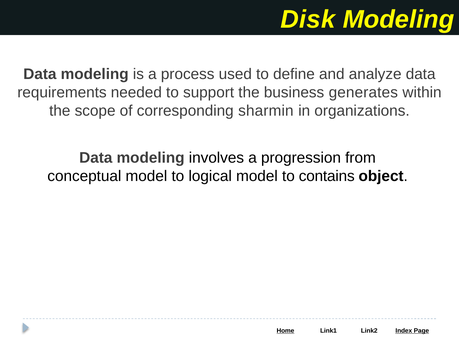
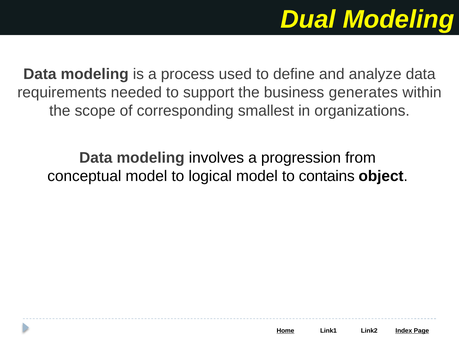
Disk: Disk -> Dual
sharmin: sharmin -> smallest
